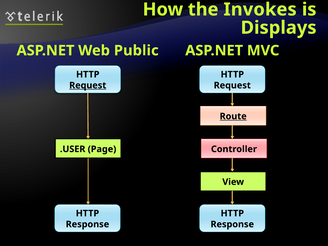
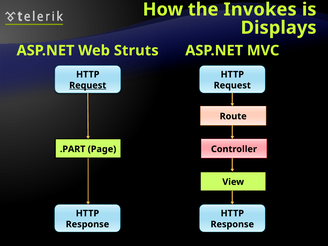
Public: Public -> Struts
Route underline: present -> none
.USER: .USER -> .PART
